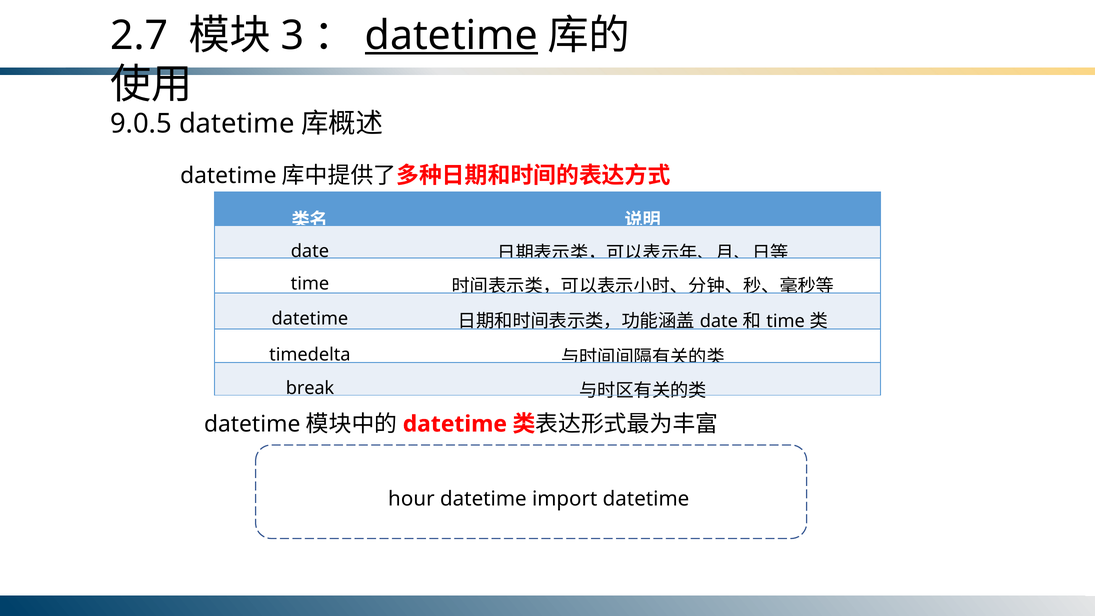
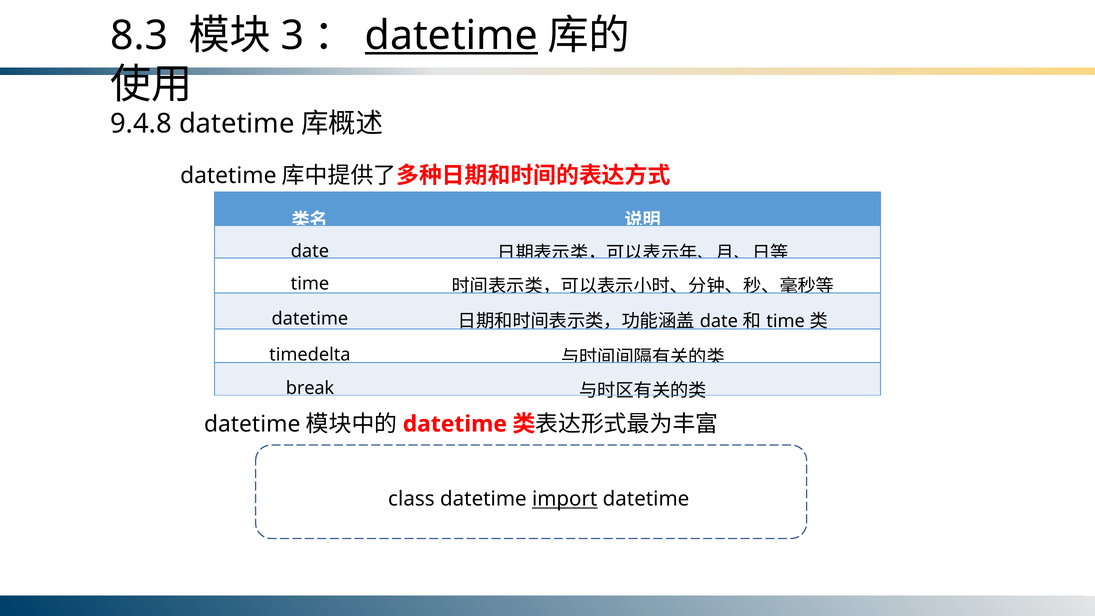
2.7: 2.7 -> 8.3
9.0.5: 9.0.5 -> 9.4.8
hour: hour -> class
import underline: none -> present
